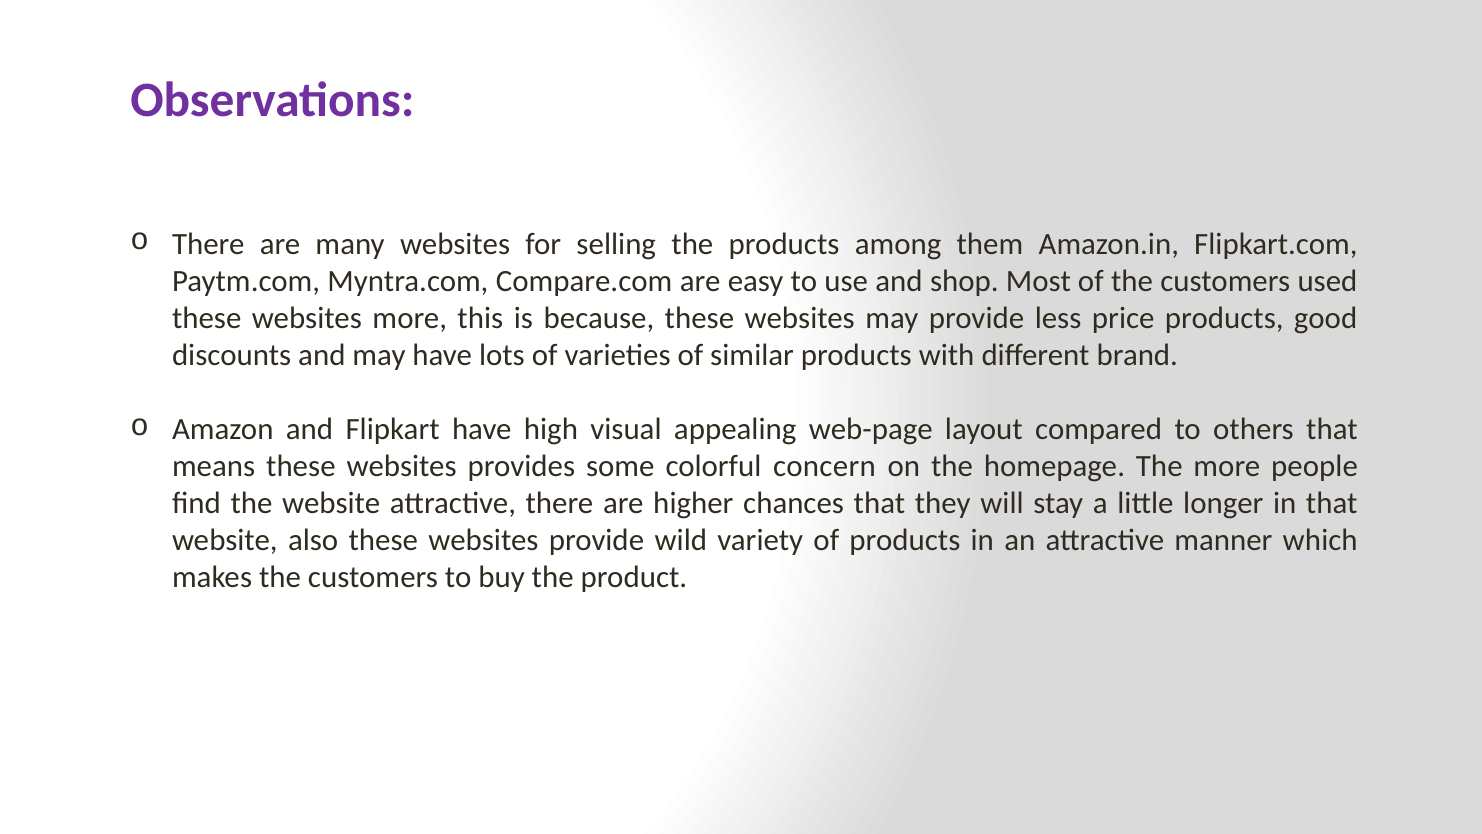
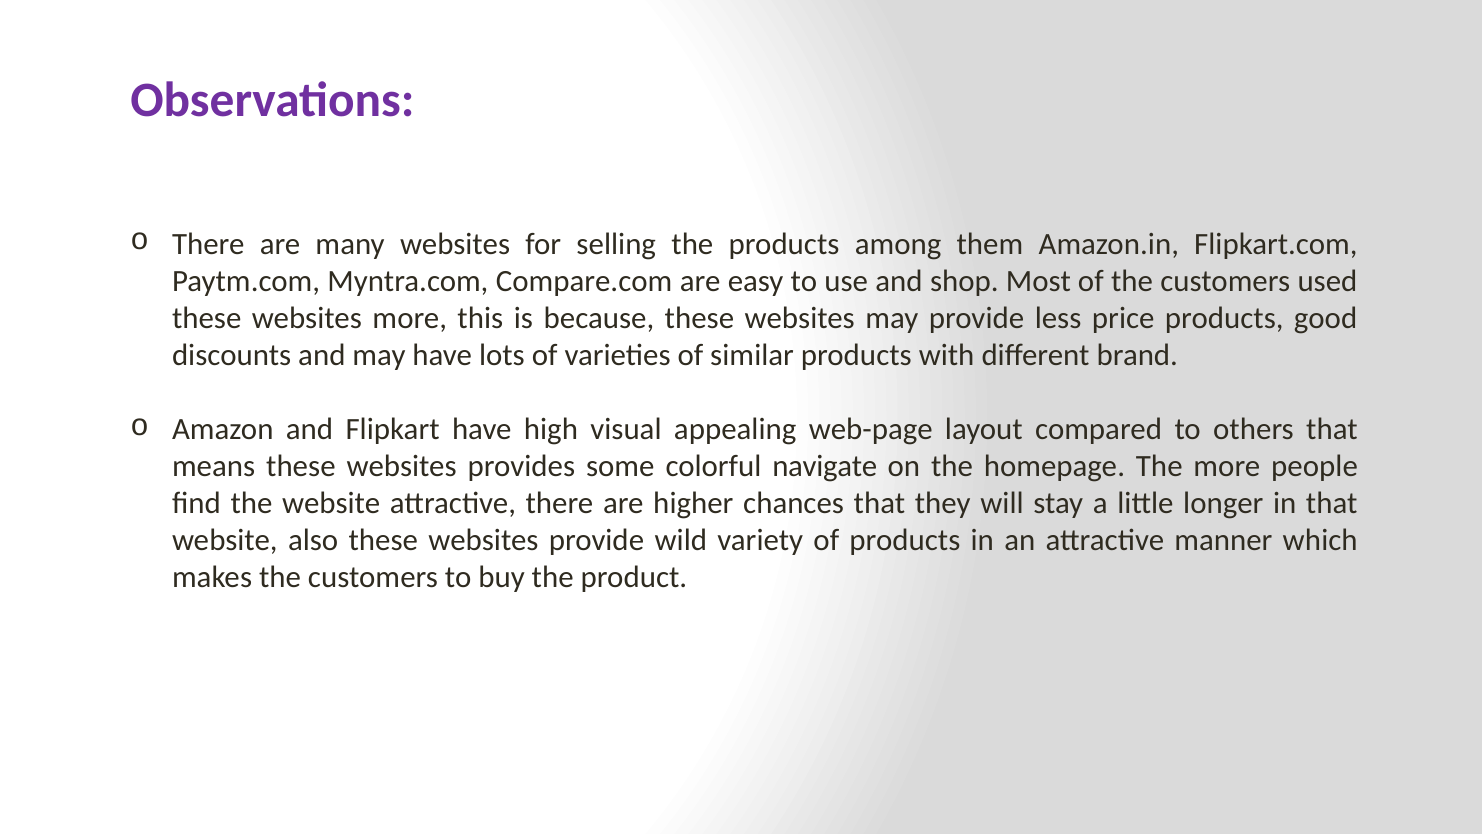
concern: concern -> navigate
